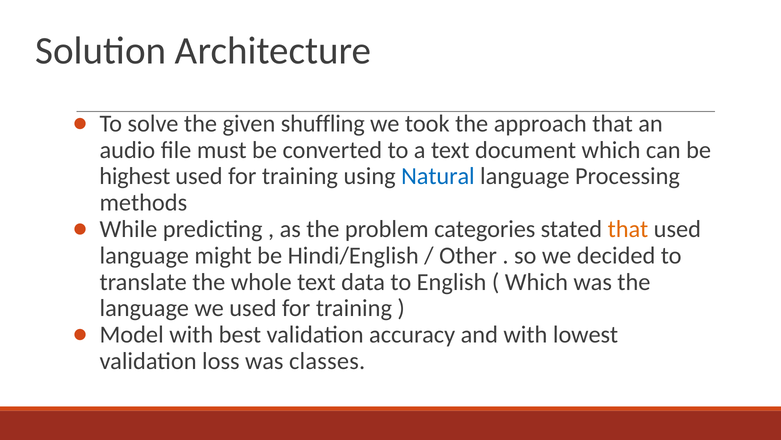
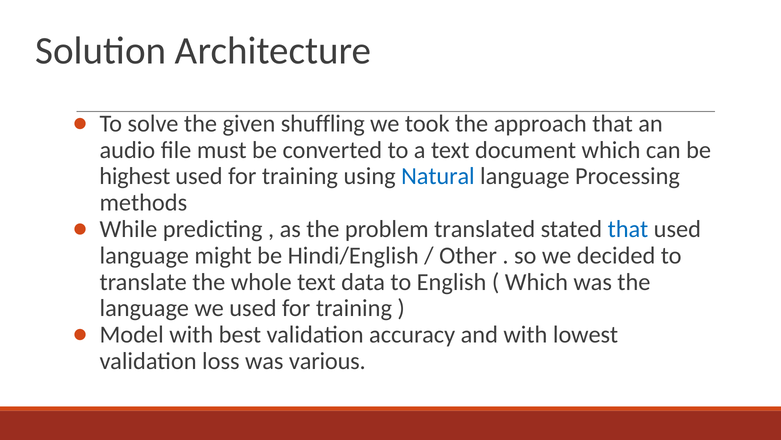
categories: categories -> translated
that at (628, 229) colour: orange -> blue
classes: classes -> various
